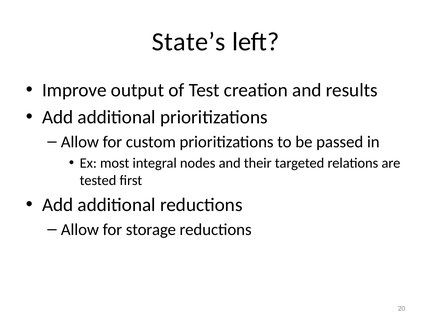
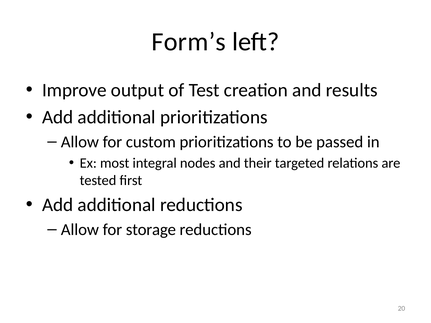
State’s: State’s -> Form’s
